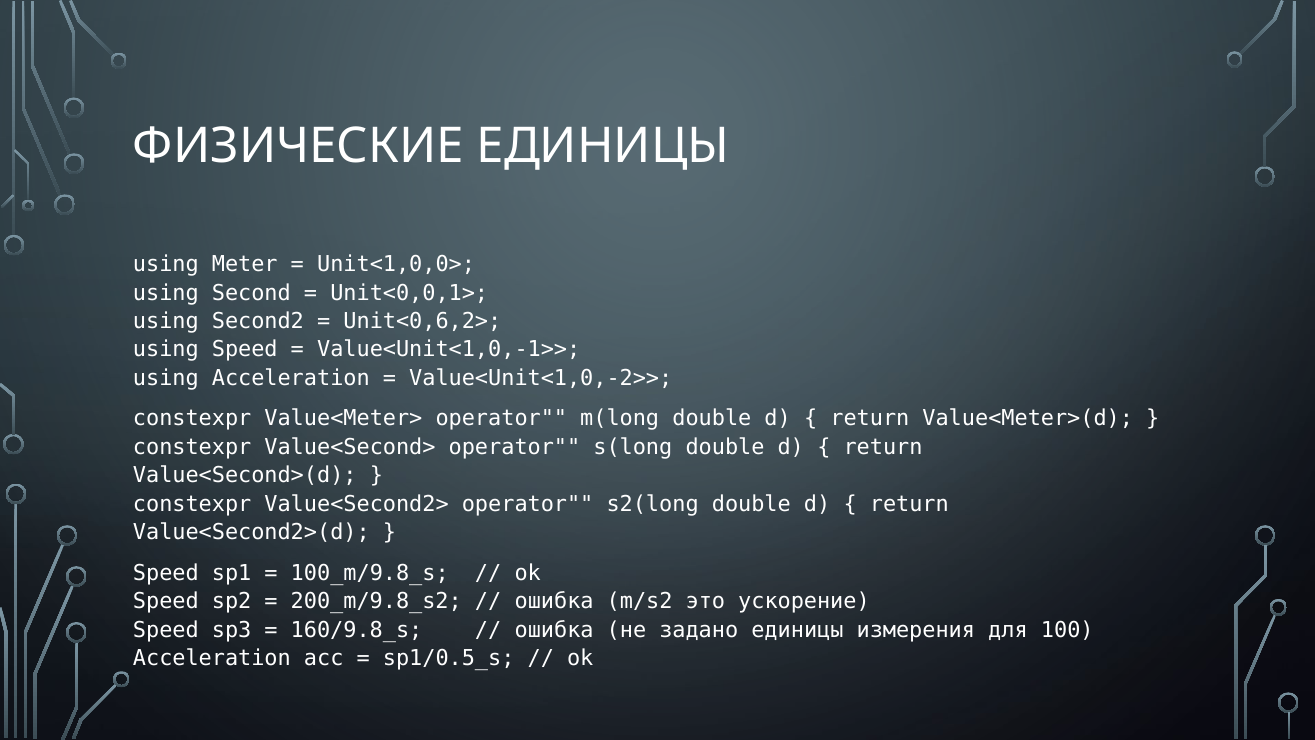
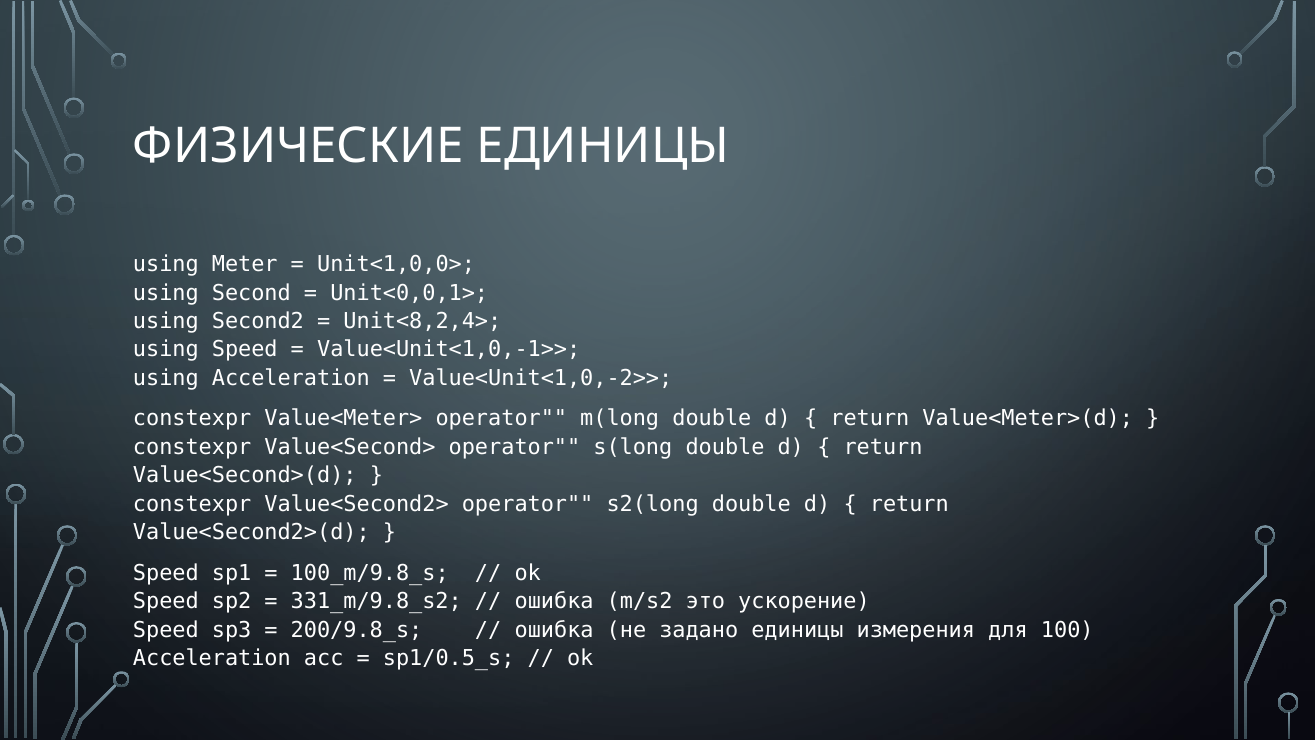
Unit<0,6,2>: Unit<0,6,2> -> Unit<8,2,4>
200_m/9.8_s2: 200_m/9.8_s2 -> 331_m/9.8_s2
160/9.8_s: 160/9.8_s -> 200/9.8_s
